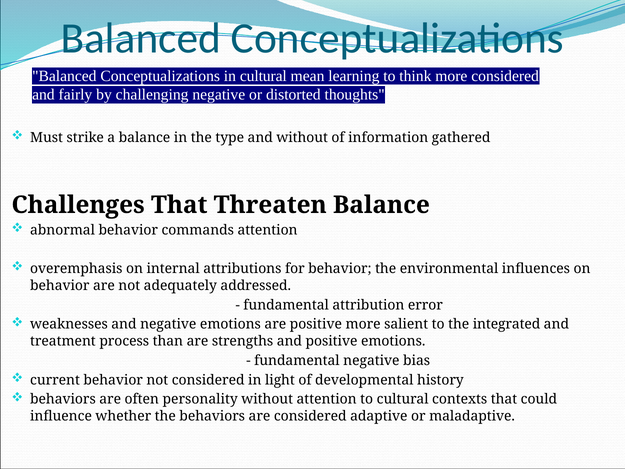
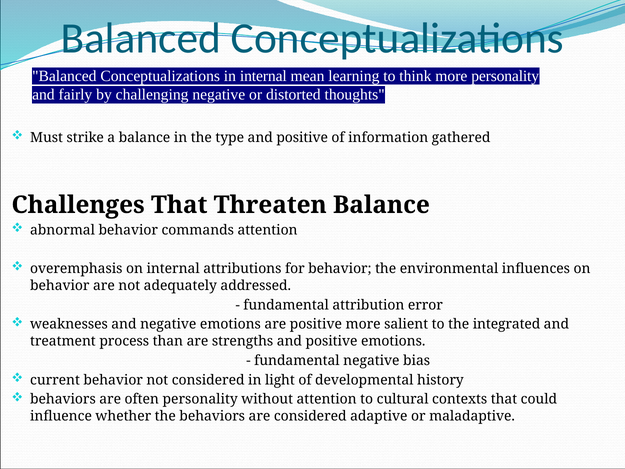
in cultural: cultural -> internal
more considered: considered -> personality
type and without: without -> positive
